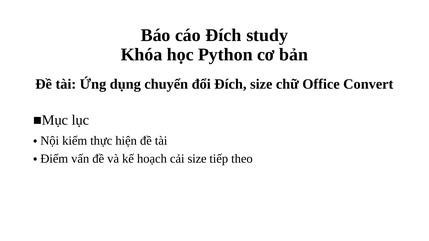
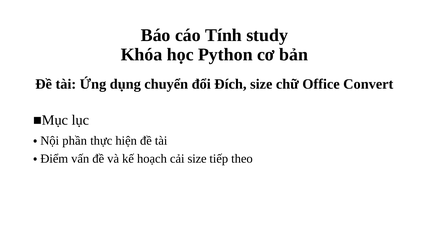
cáo Đích: Đích -> Tính
kiểm: kiểm -> phần
